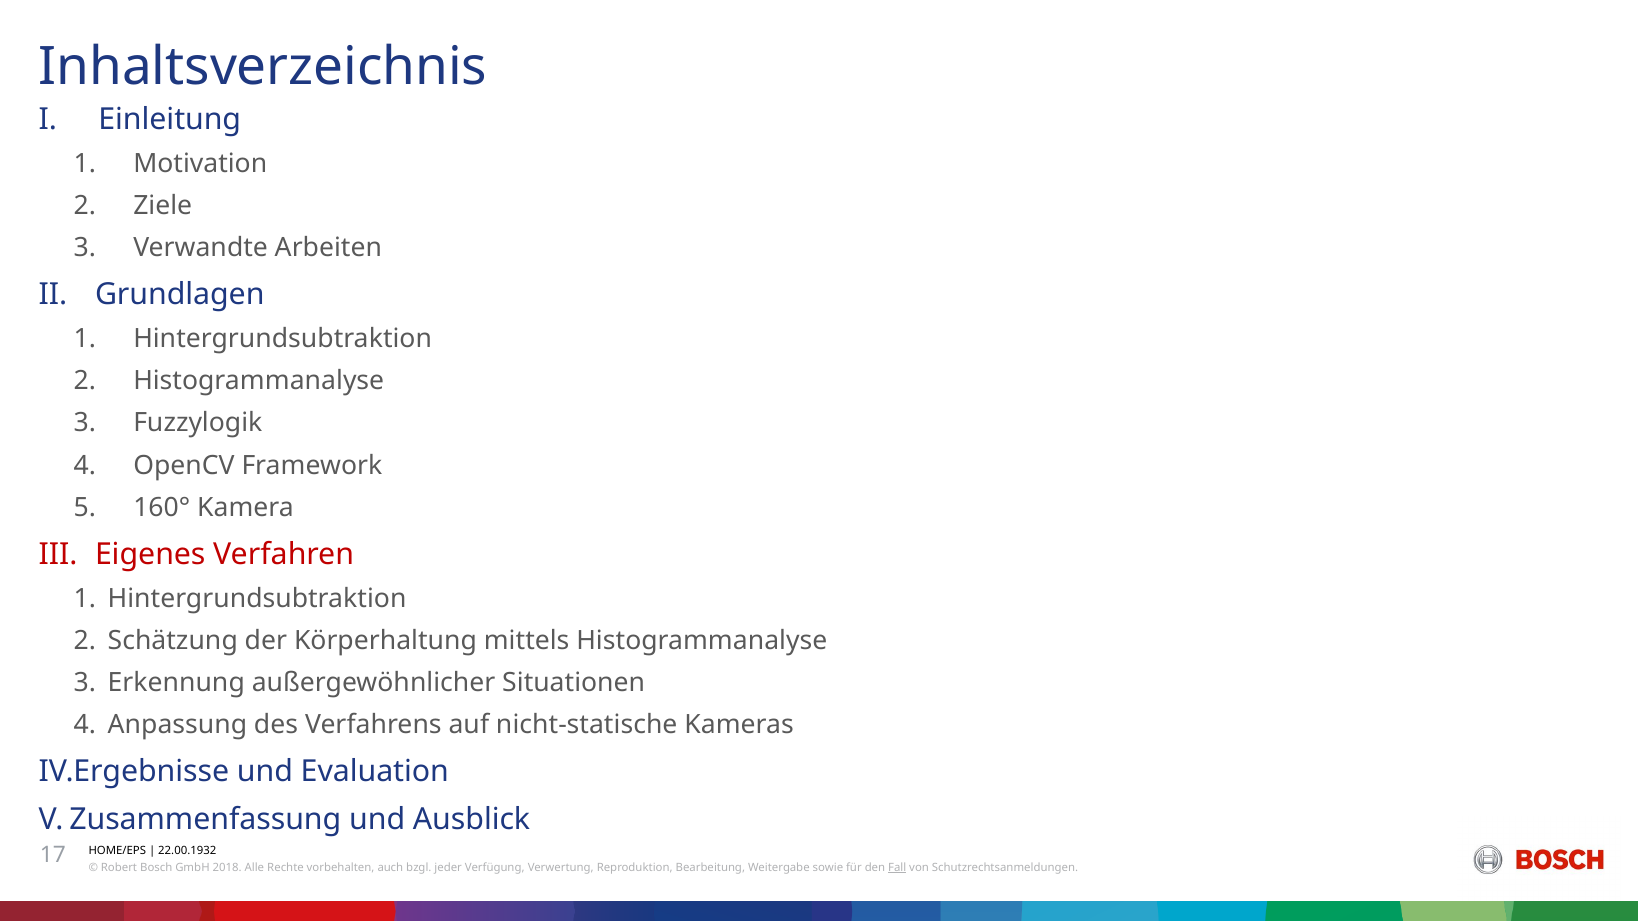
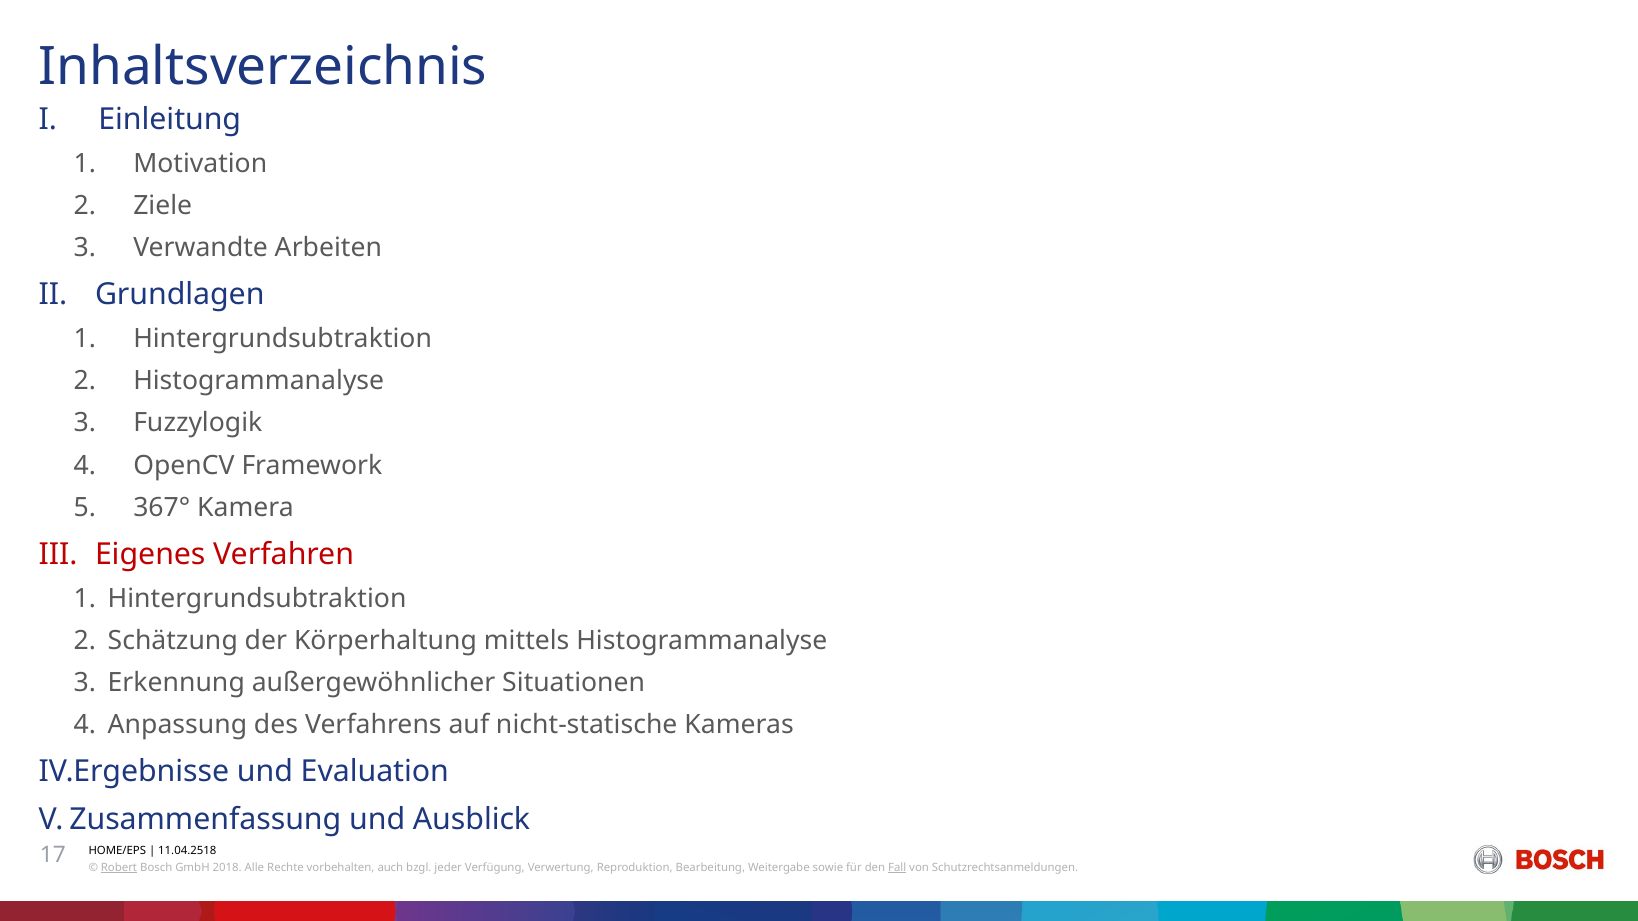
160°: 160° -> 367°
22.00.1932: 22.00.1932 -> 11.04.2518
Robert underline: none -> present
